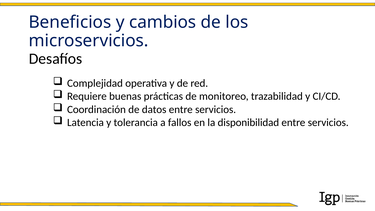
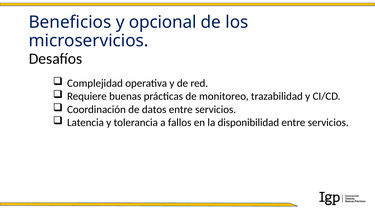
cambios: cambios -> opcional
